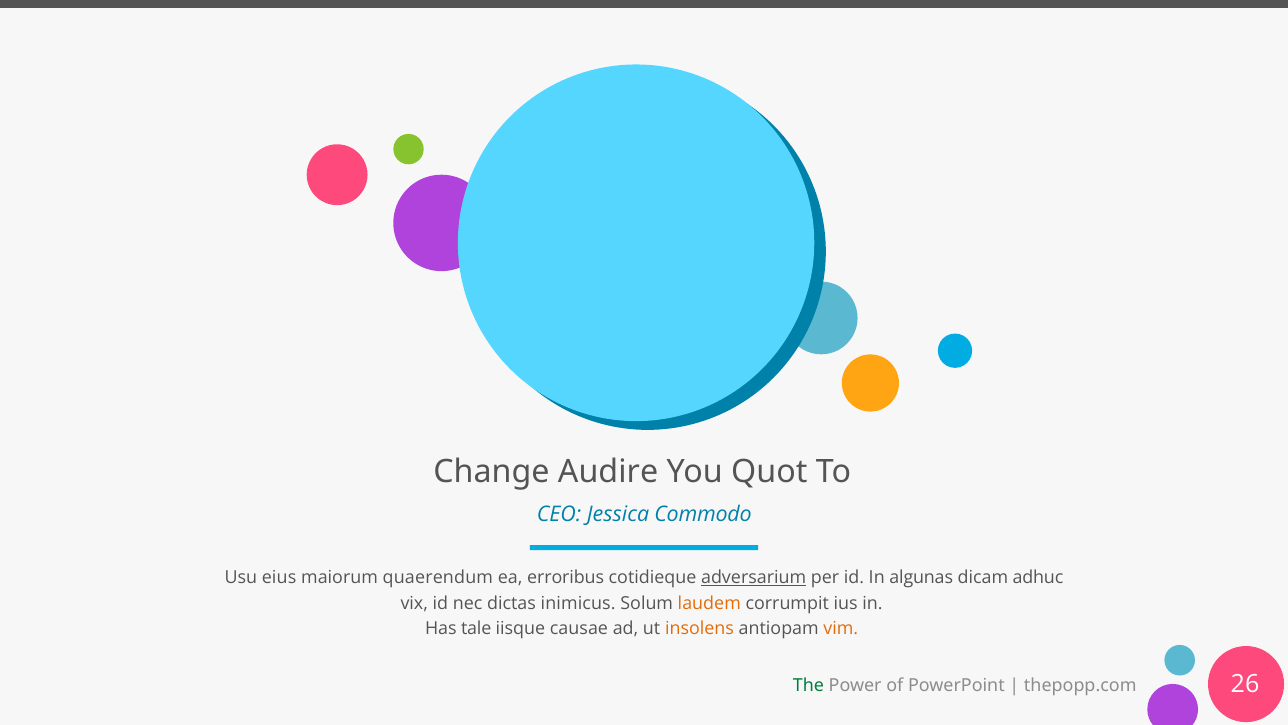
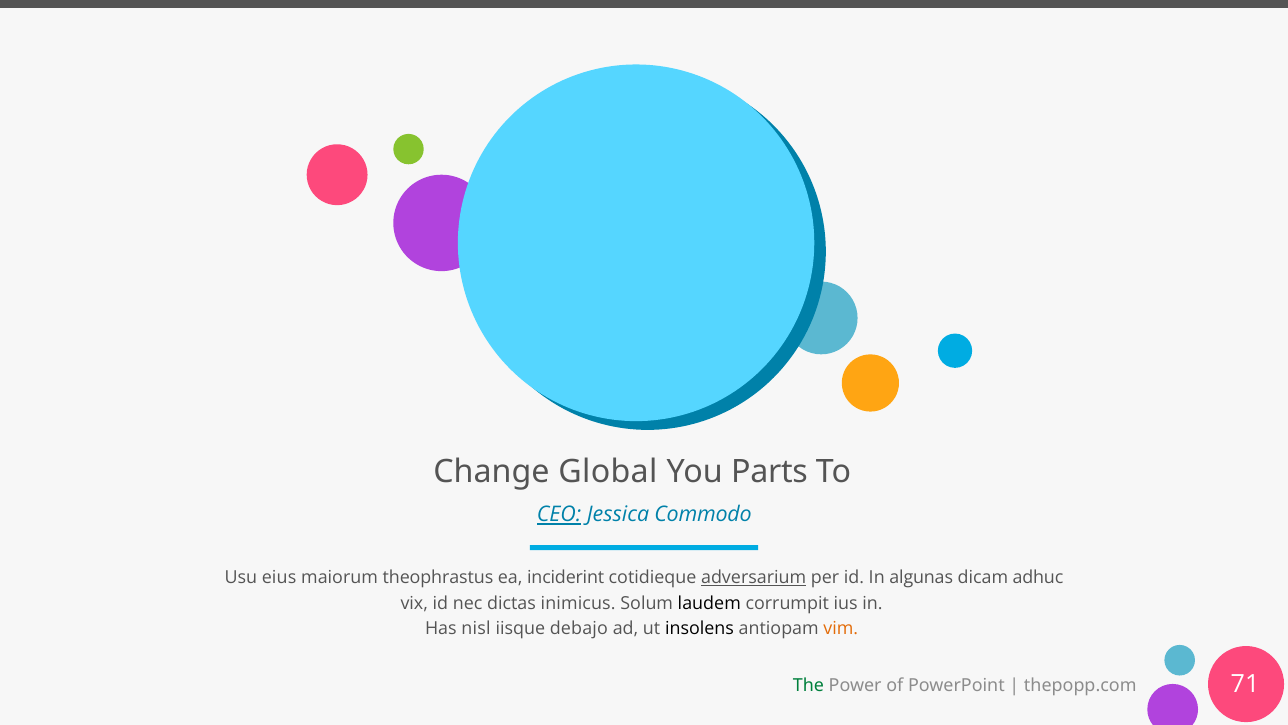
Audire: Audire -> Global
Quot: Quot -> Parts
CEO underline: none -> present
quaerendum: quaerendum -> theophrastus
erroribus: erroribus -> inciderint
laudem colour: orange -> black
tale: tale -> nisl
causae: causae -> debajo
insolens colour: orange -> black
26: 26 -> 71
